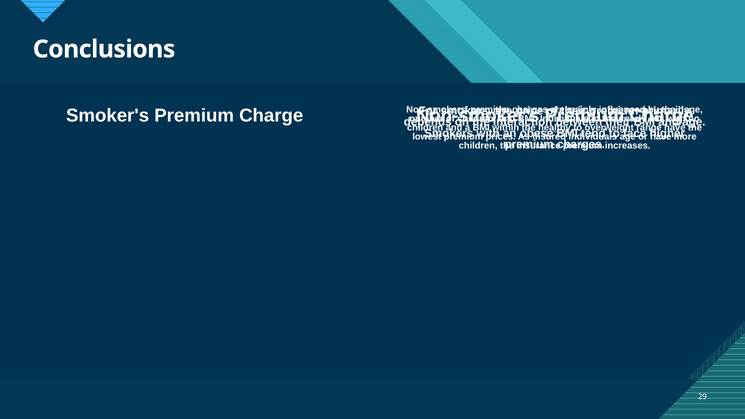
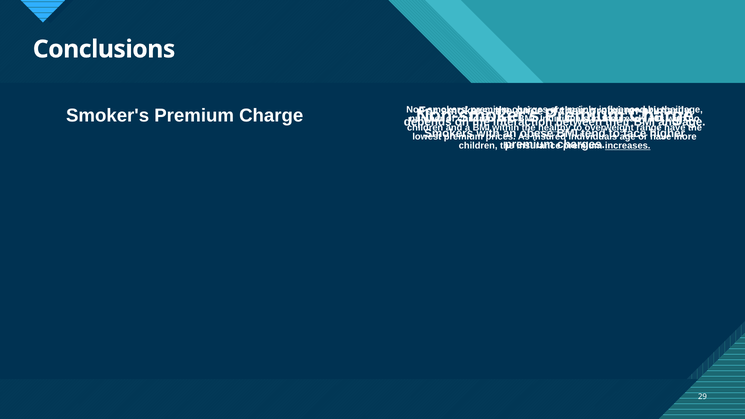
increases underline: none -> present
